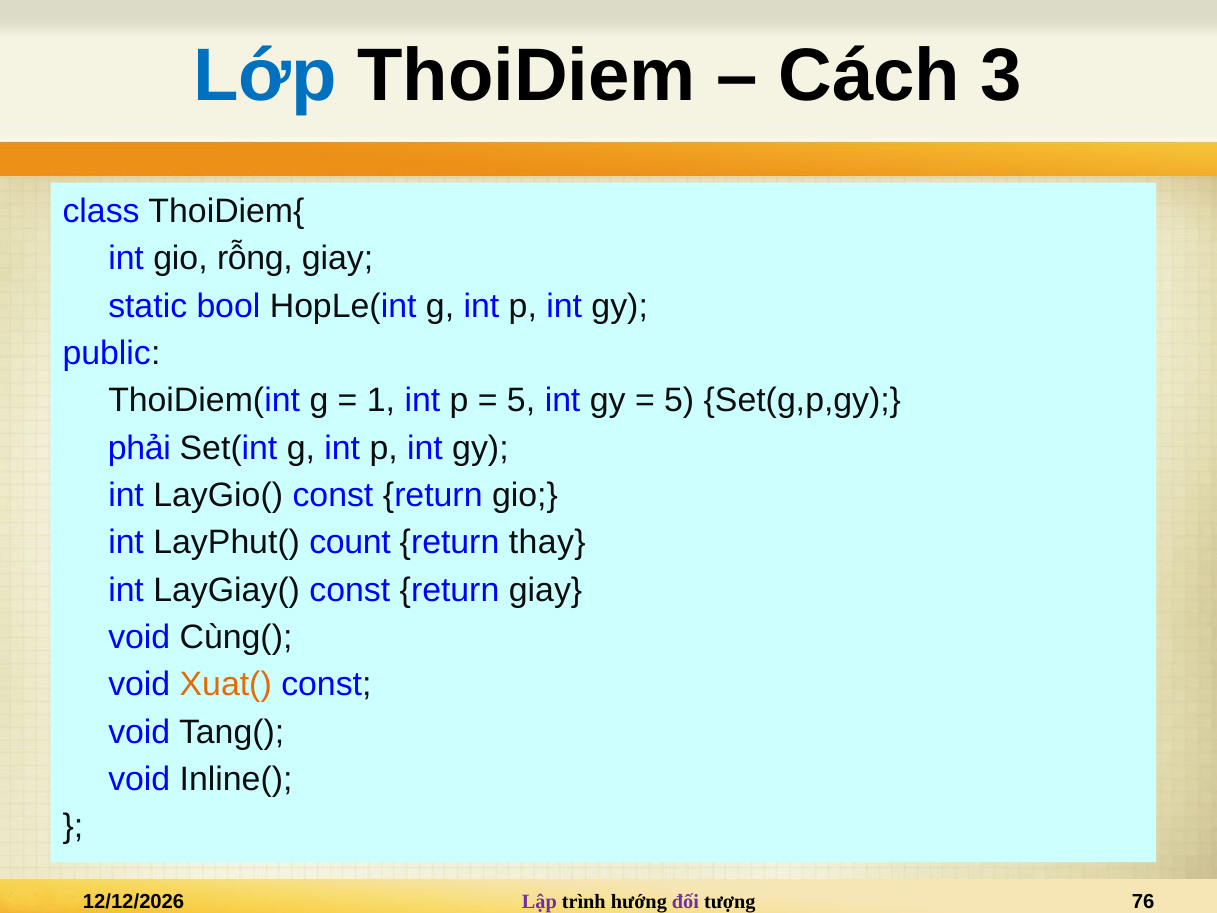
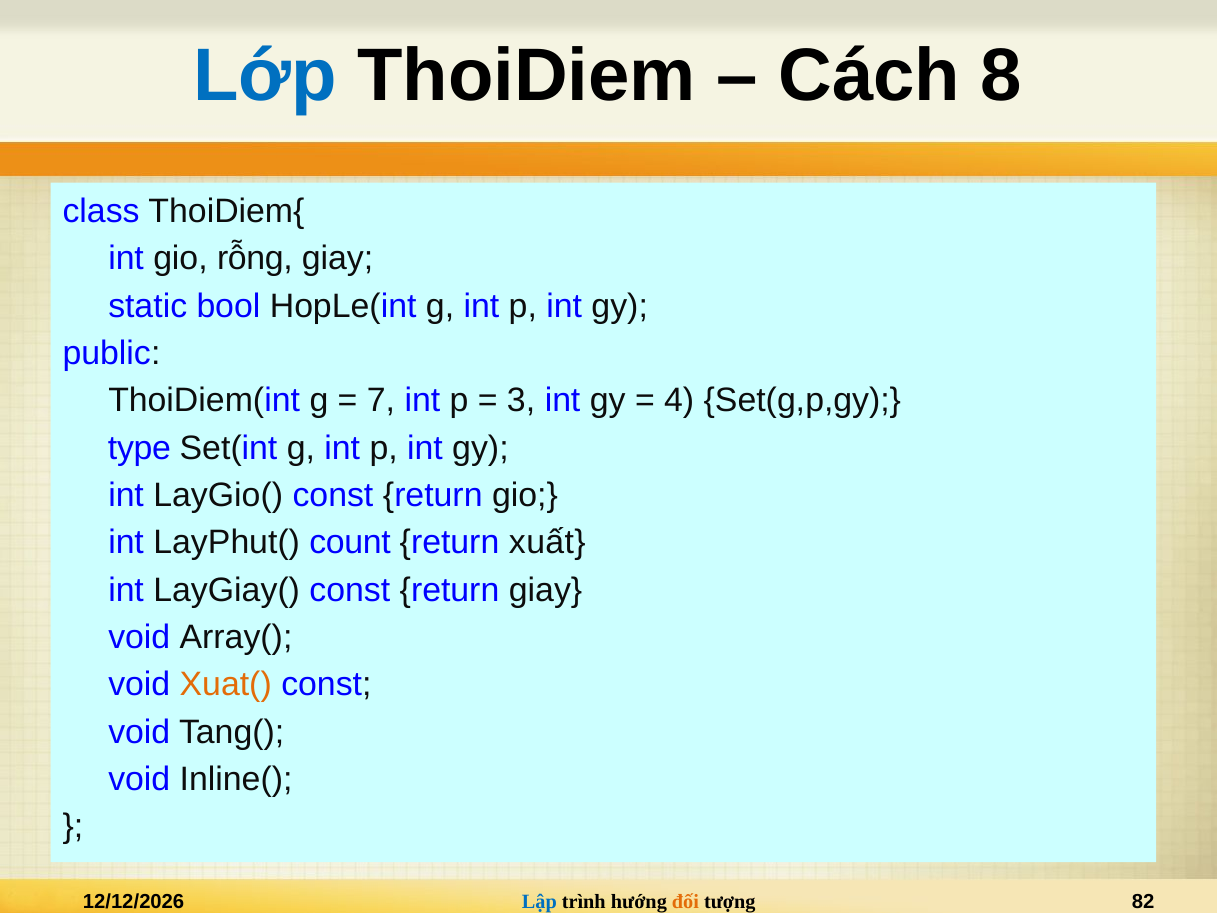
3: 3 -> 8
1: 1 -> 7
5 at (521, 401): 5 -> 3
5 at (679, 401): 5 -> 4
phải: phải -> type
thay: thay -> xuất
Cùng(: Cùng( -> Array(
Lập colour: purple -> blue
đối colour: purple -> orange
76: 76 -> 82
